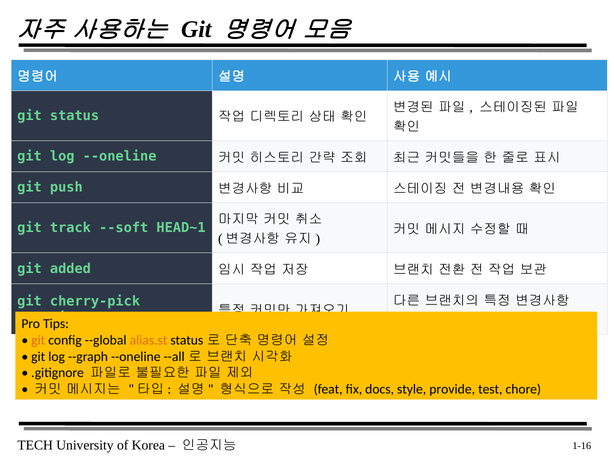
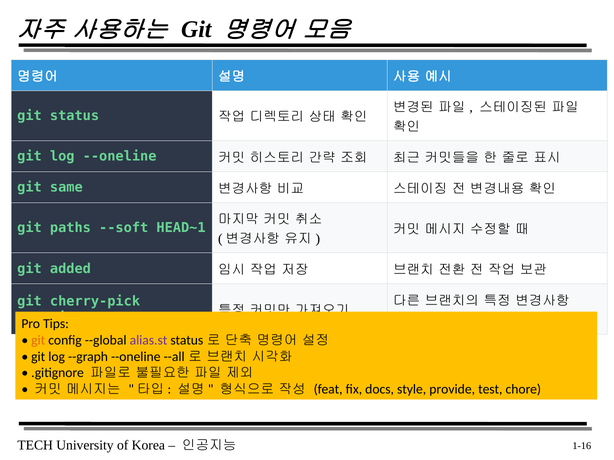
push: push -> same
track: track -> paths
alias.st colour: orange -> purple
